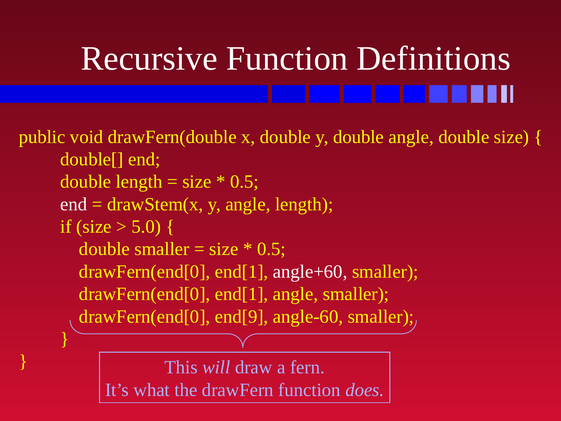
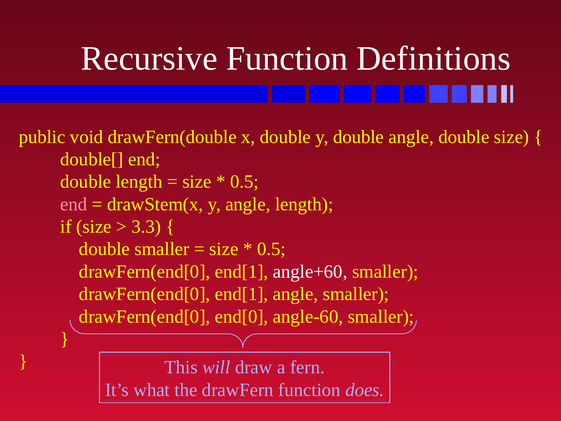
end at (74, 204) colour: white -> pink
5.0: 5.0 -> 3.3
end[9: end[9 -> end[0
